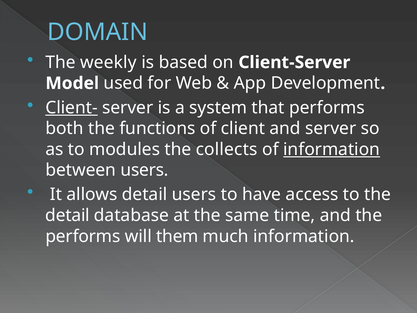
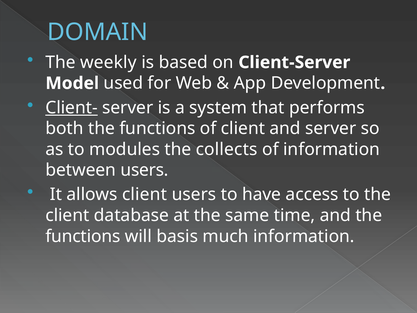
information at (332, 149) underline: present -> none
allows detail: detail -> client
detail at (67, 215): detail -> client
performs at (83, 236): performs -> functions
them: them -> basis
